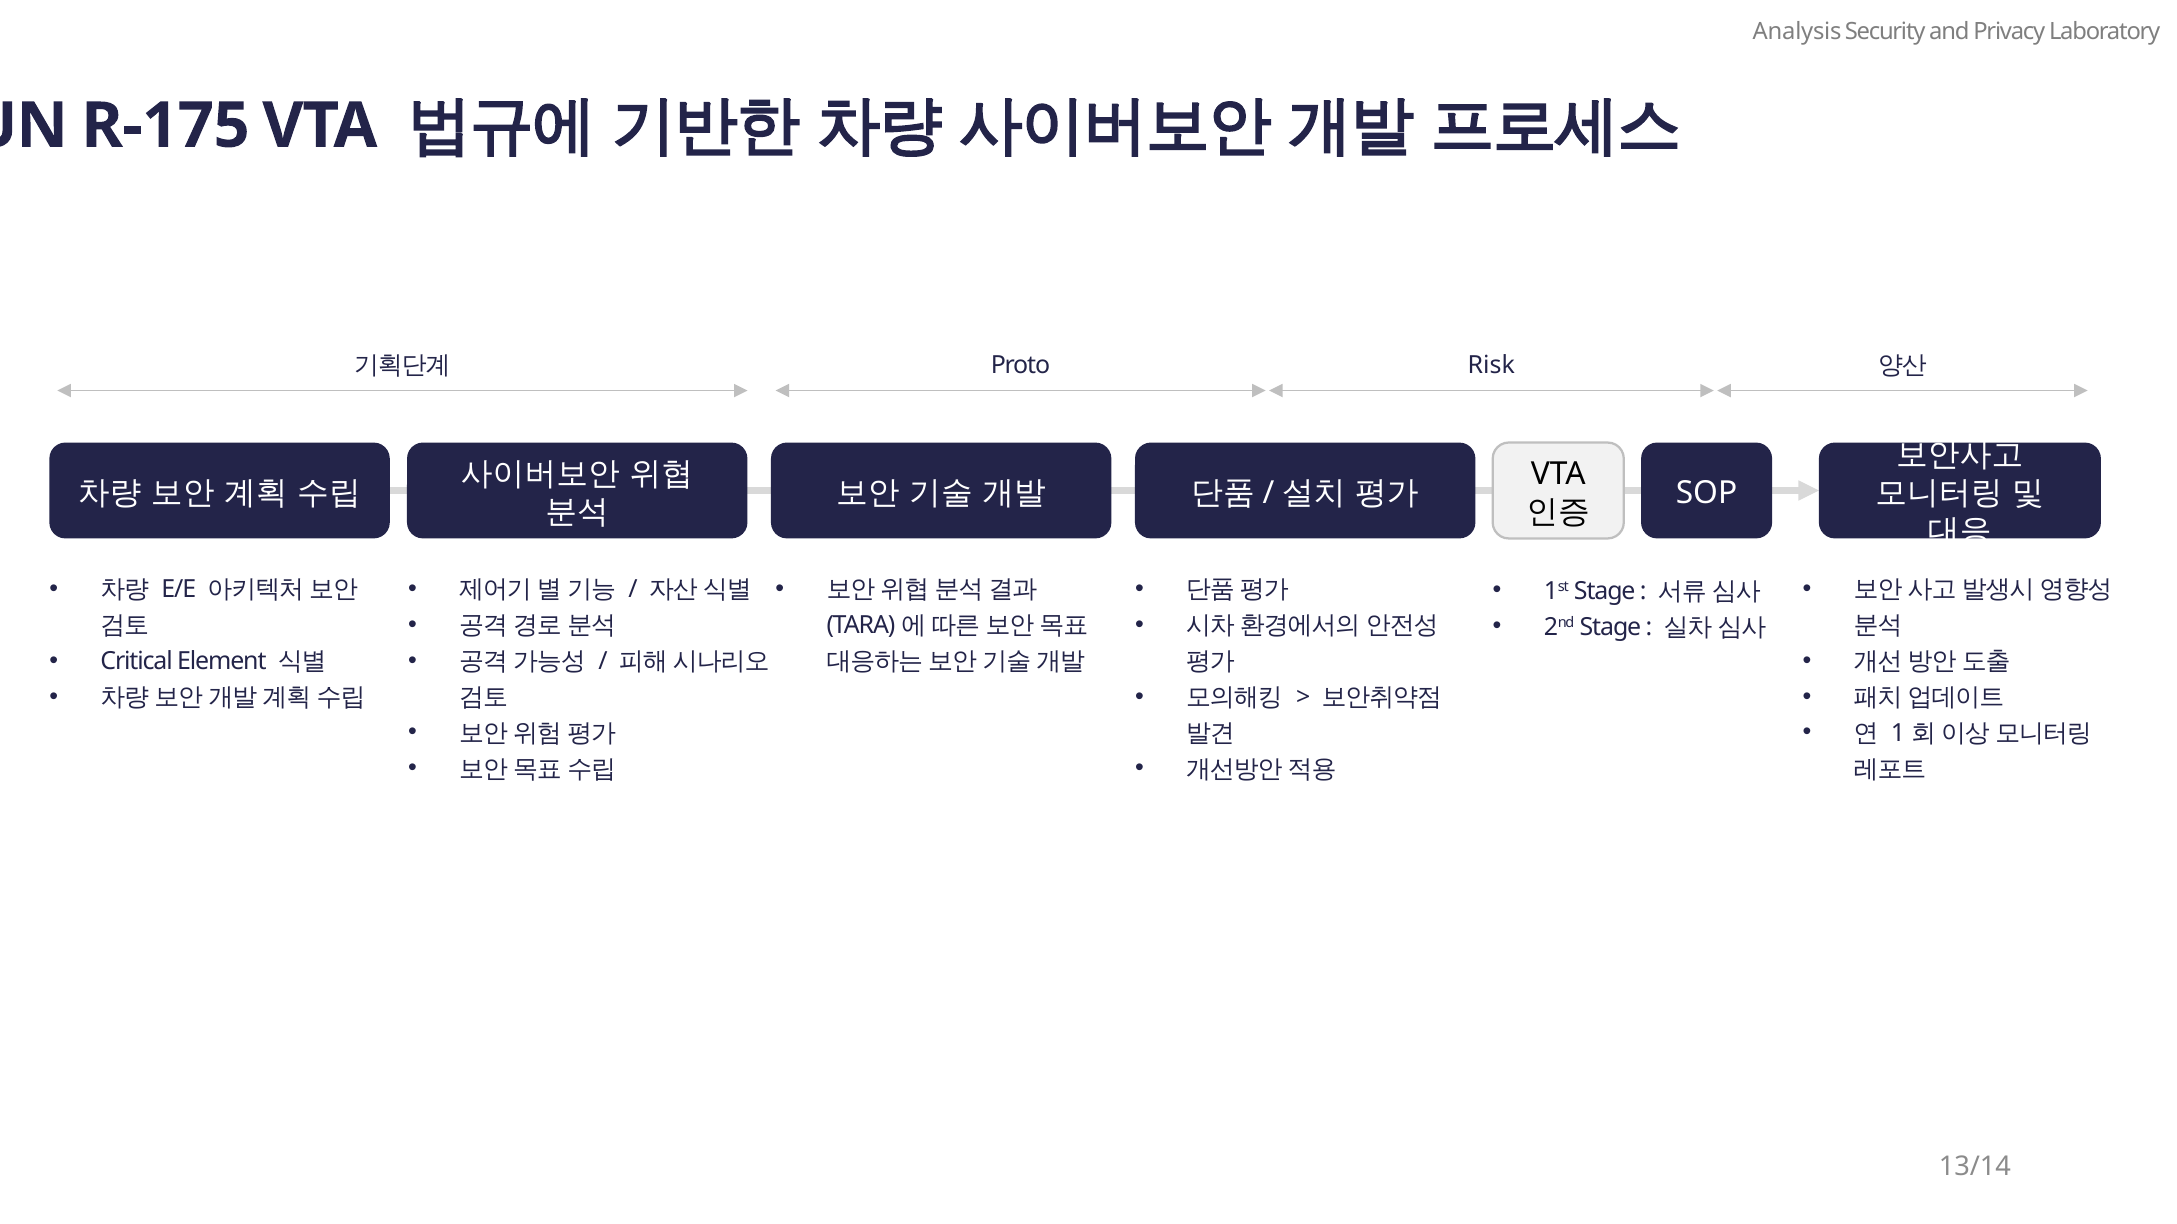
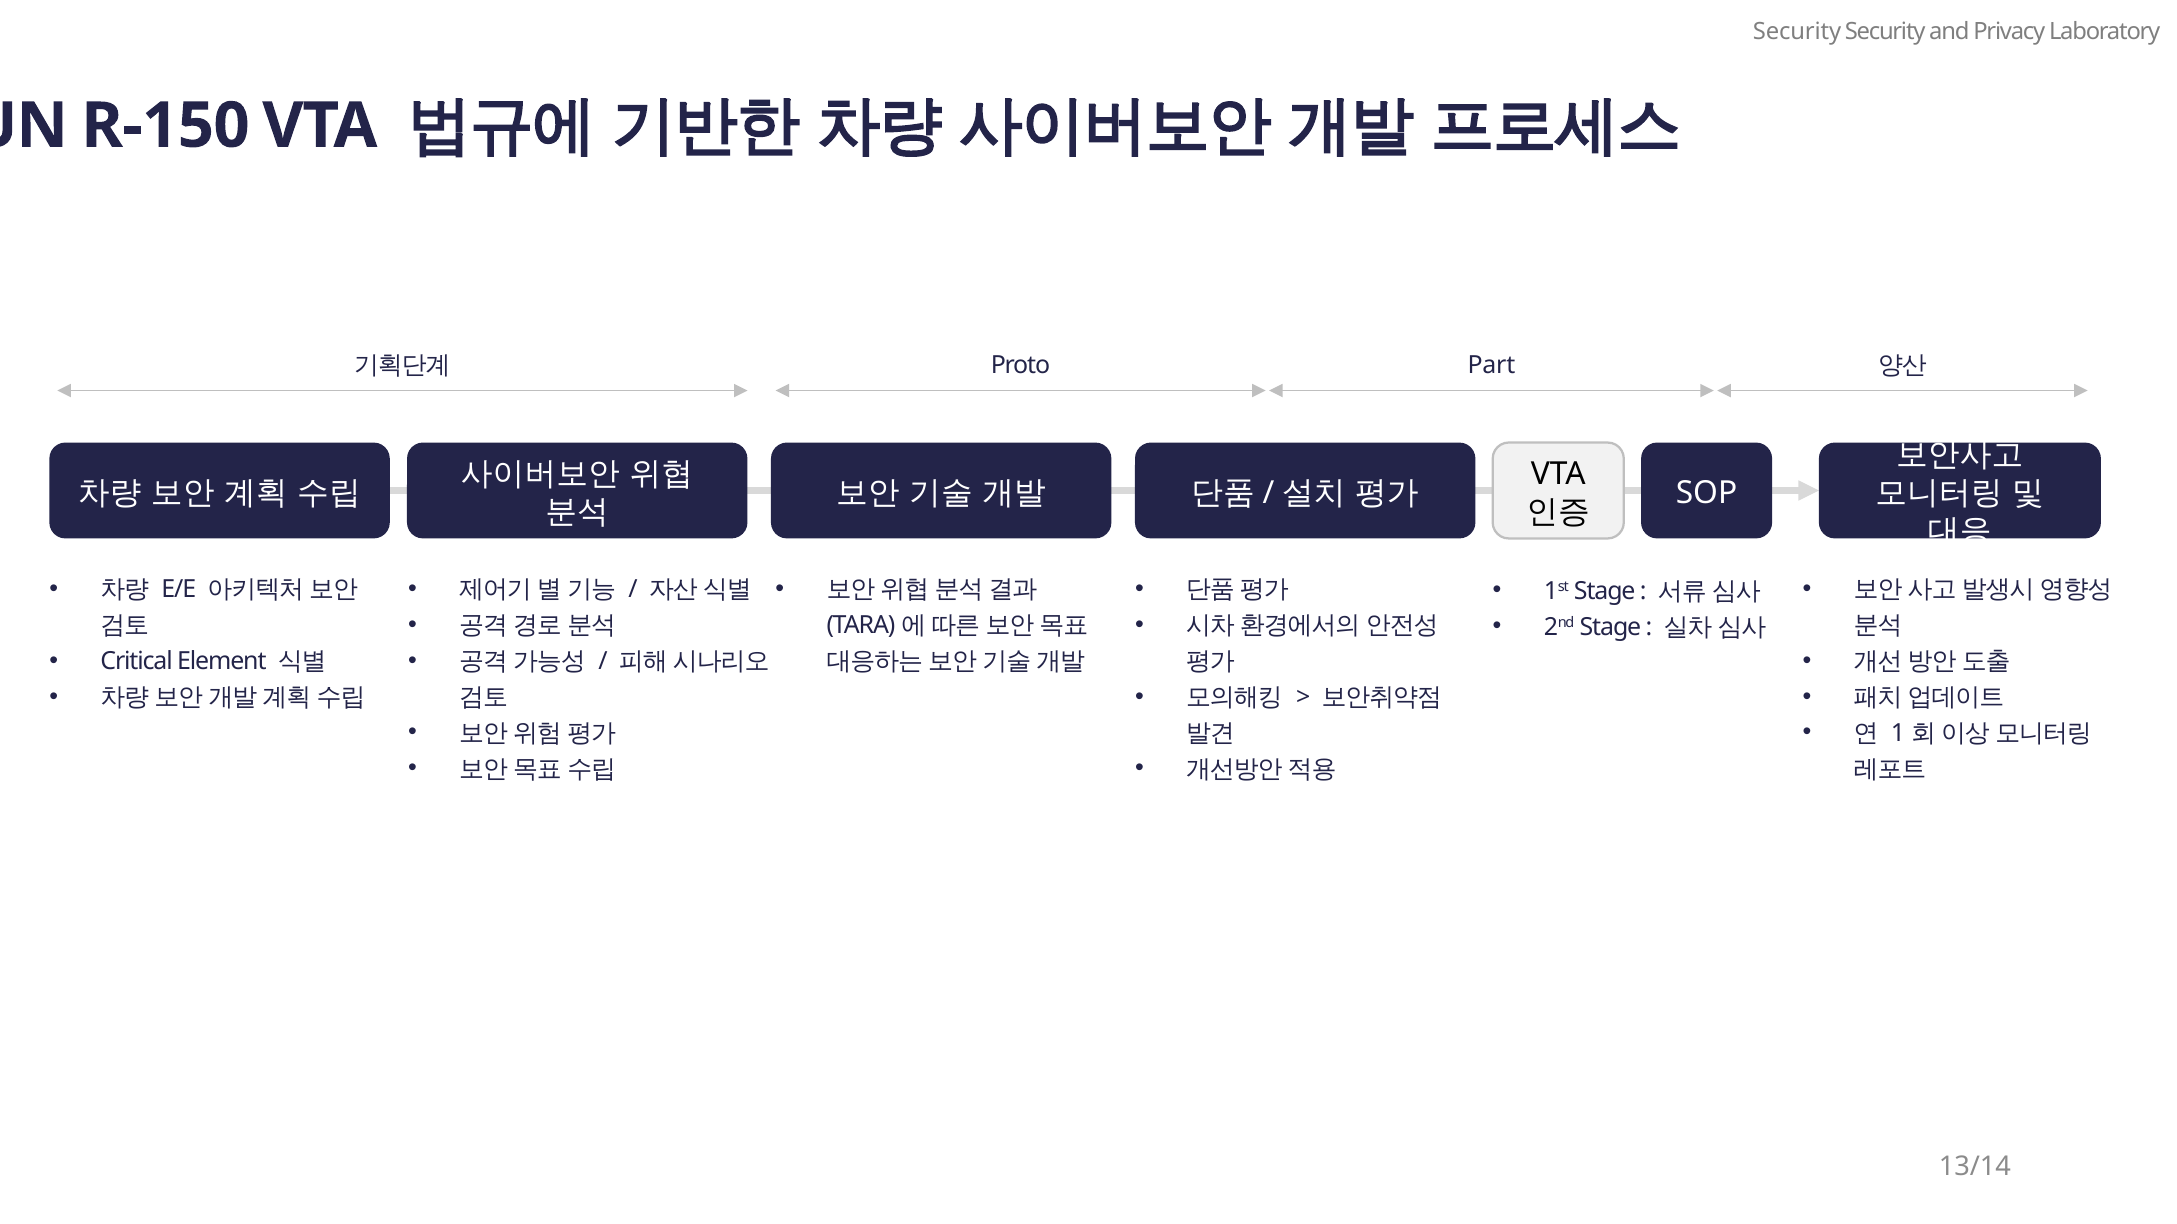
Analysis at (1797, 32): Analysis -> Security
R-175: R-175 -> R-150
Risk: Risk -> Part
